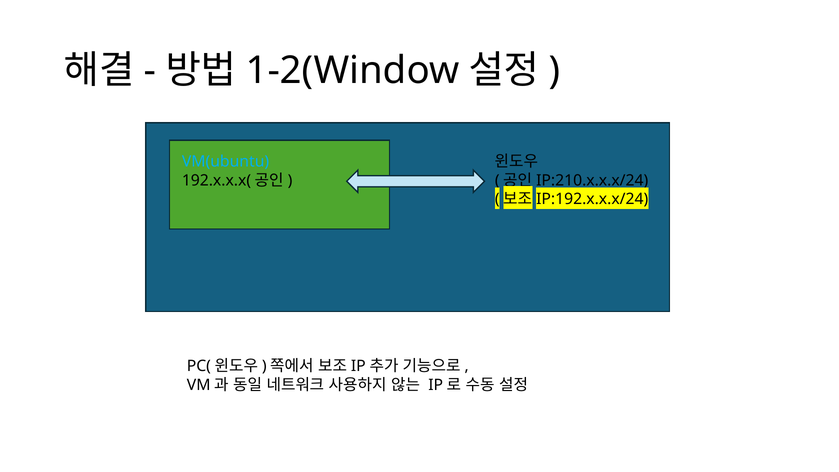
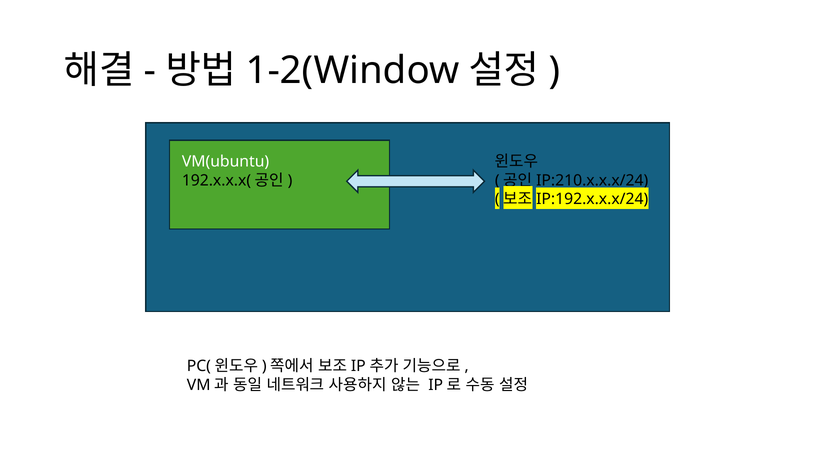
VM(ubuntu colour: light blue -> white
